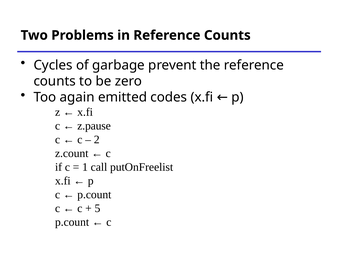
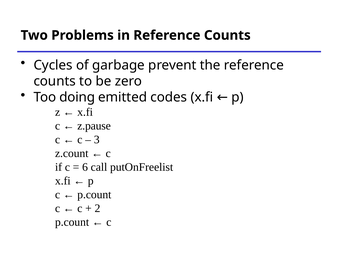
again: again -> doing
2: 2 -> 3
1: 1 -> 6
5: 5 -> 2
